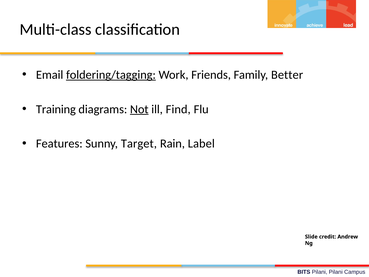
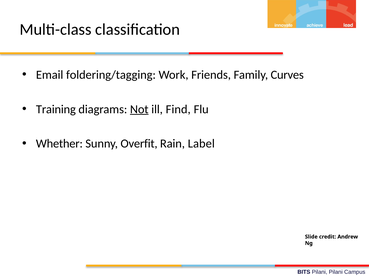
foldering/tagging underline: present -> none
Better: Better -> Curves
Features: Features -> Whether
Target: Target -> Overfit
